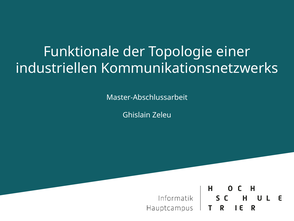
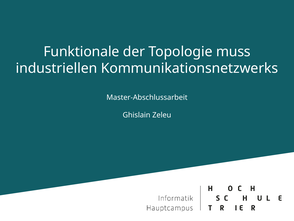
einer: einer -> muss
